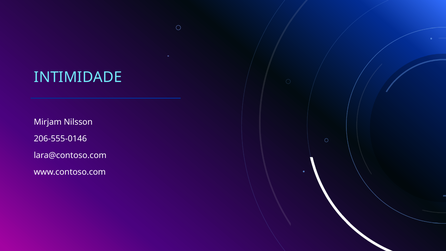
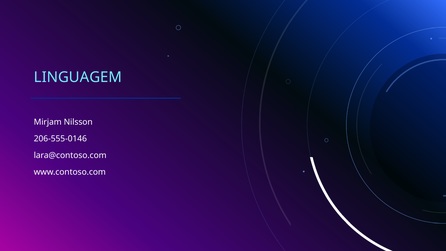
INTIMIDADE: INTIMIDADE -> LINGUAGEM
